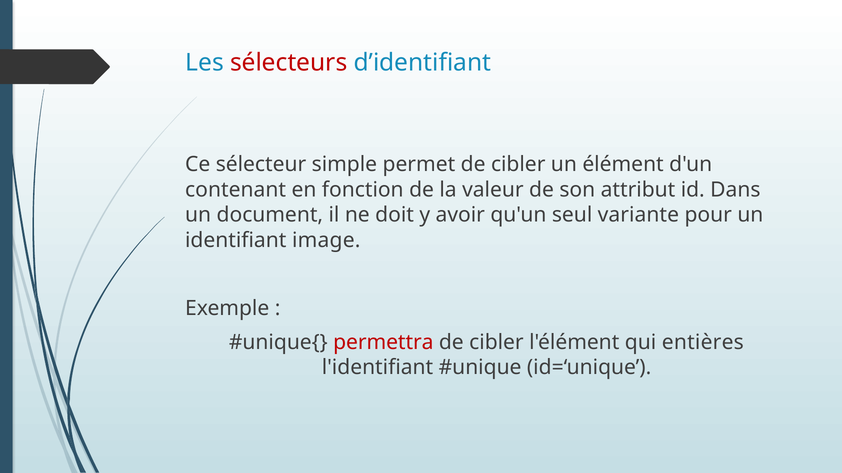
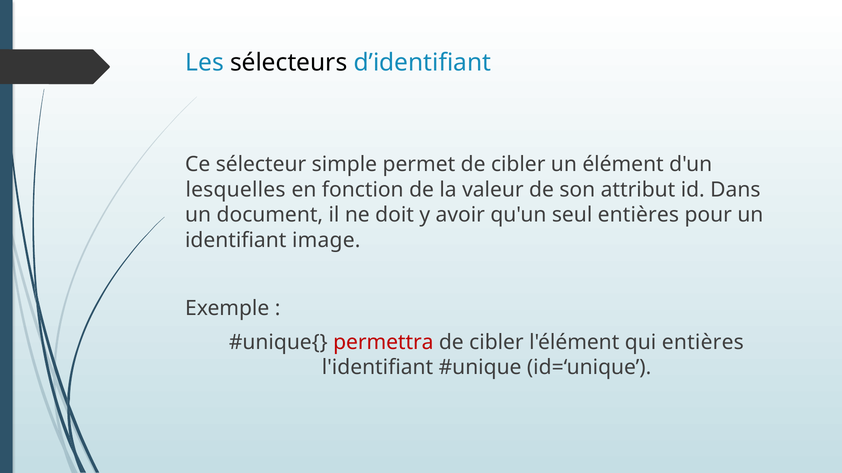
sélecteurs colour: red -> black
contenant: contenant -> lesquelles
seul variante: variante -> entières
